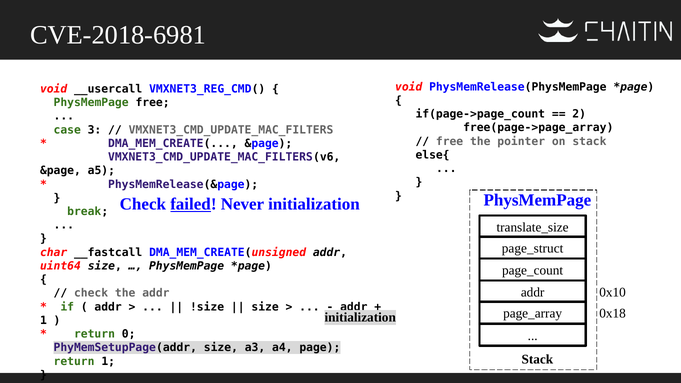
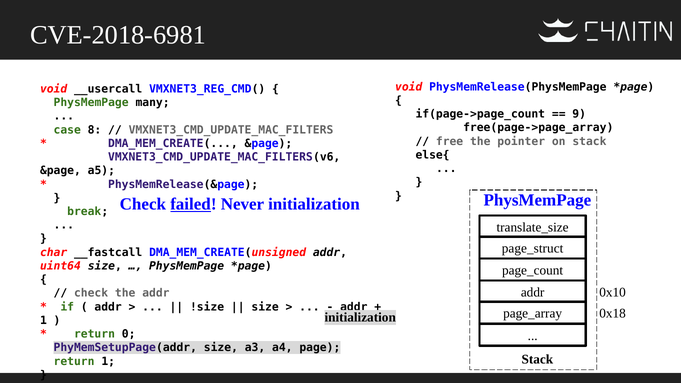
PhysMemPage free: free -> many
2: 2 -> 9
3: 3 -> 8
